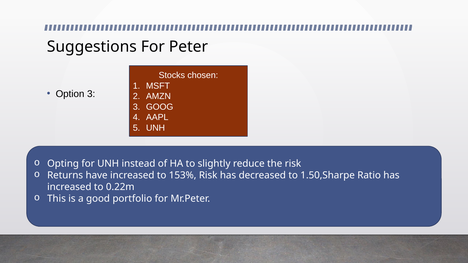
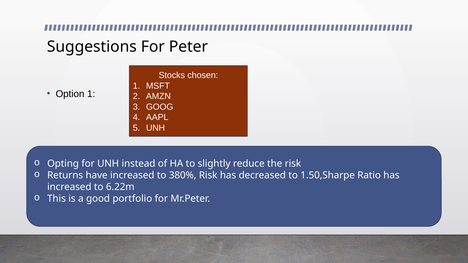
Option 3: 3 -> 1
153%: 153% -> 380%
0.22m: 0.22m -> 6.22m
